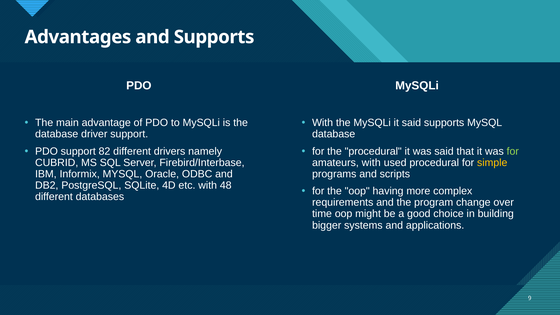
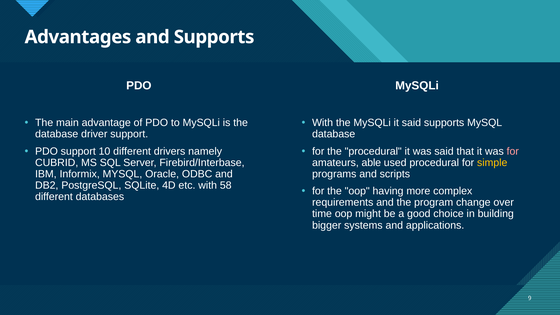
82: 82 -> 10
for at (513, 151) colour: light green -> pink
amateurs with: with -> able
48: 48 -> 58
